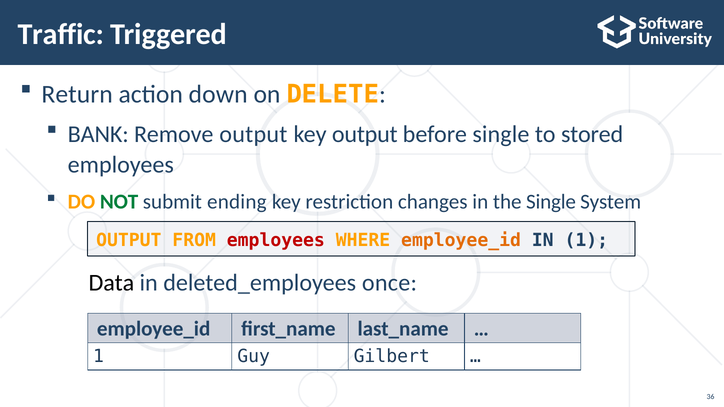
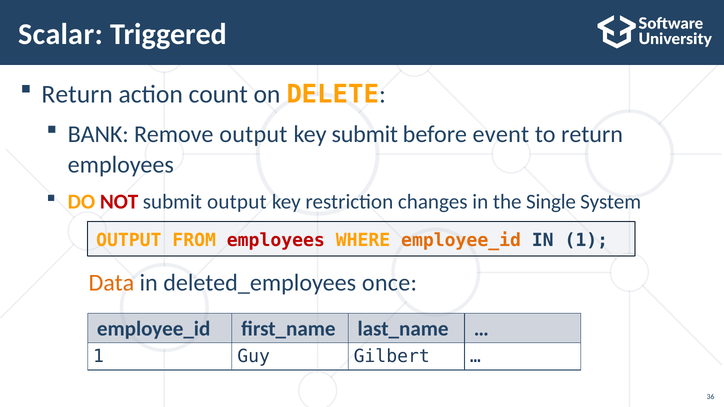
Traffic: Traffic -> Scalar
down: down -> count
key output: output -> submit
before single: single -> event
to stored: stored -> return
NOT colour: green -> red
submit ending: ending -> output
Data colour: black -> orange
